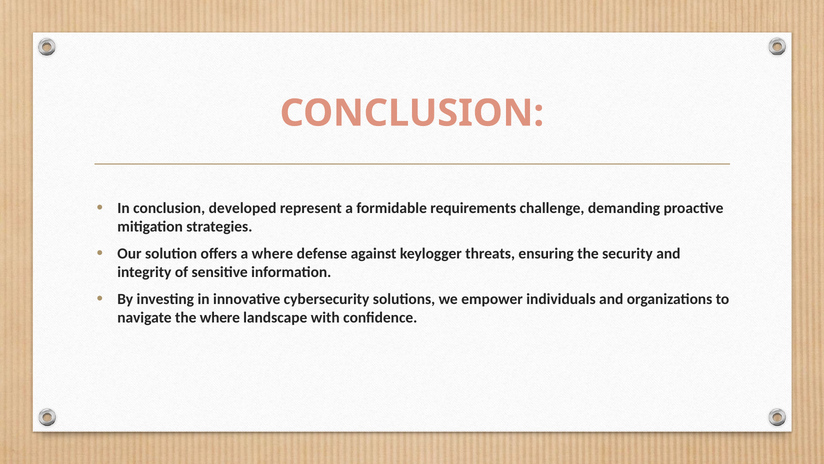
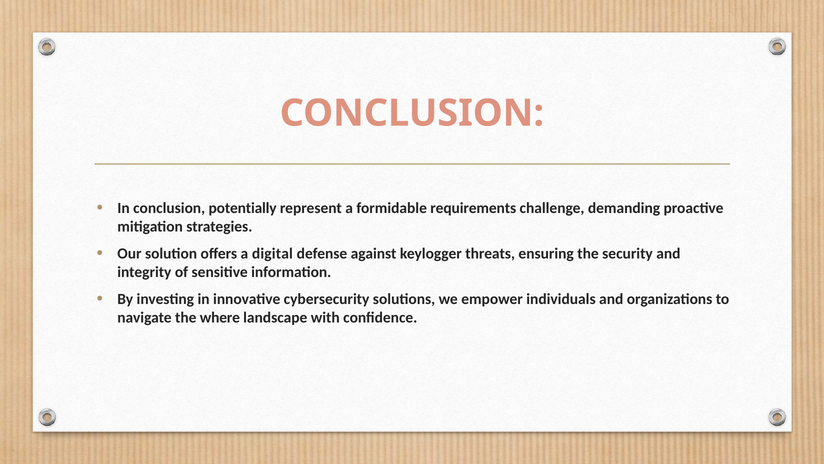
developed: developed -> potentially
a where: where -> digital
